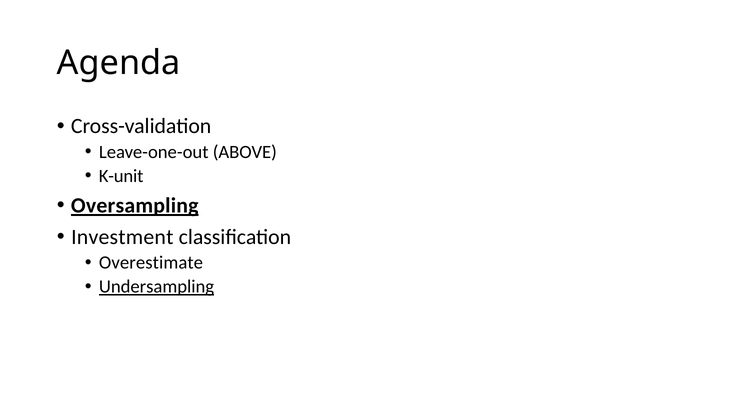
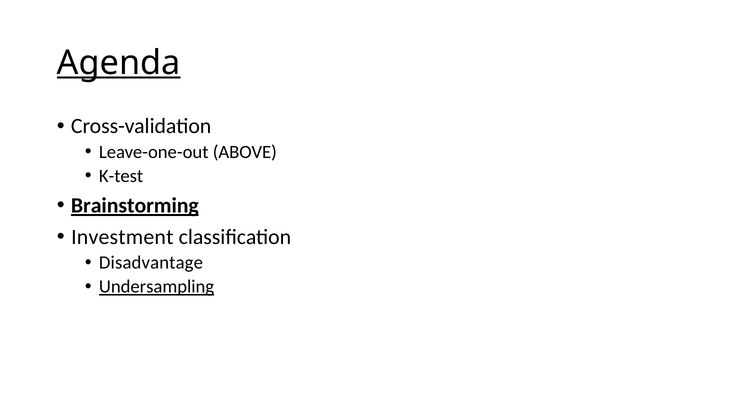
Agenda underline: none -> present
K-unit: K-unit -> K-test
Oversampling: Oversampling -> Brainstorming
Overestimate: Overestimate -> Disadvantage
